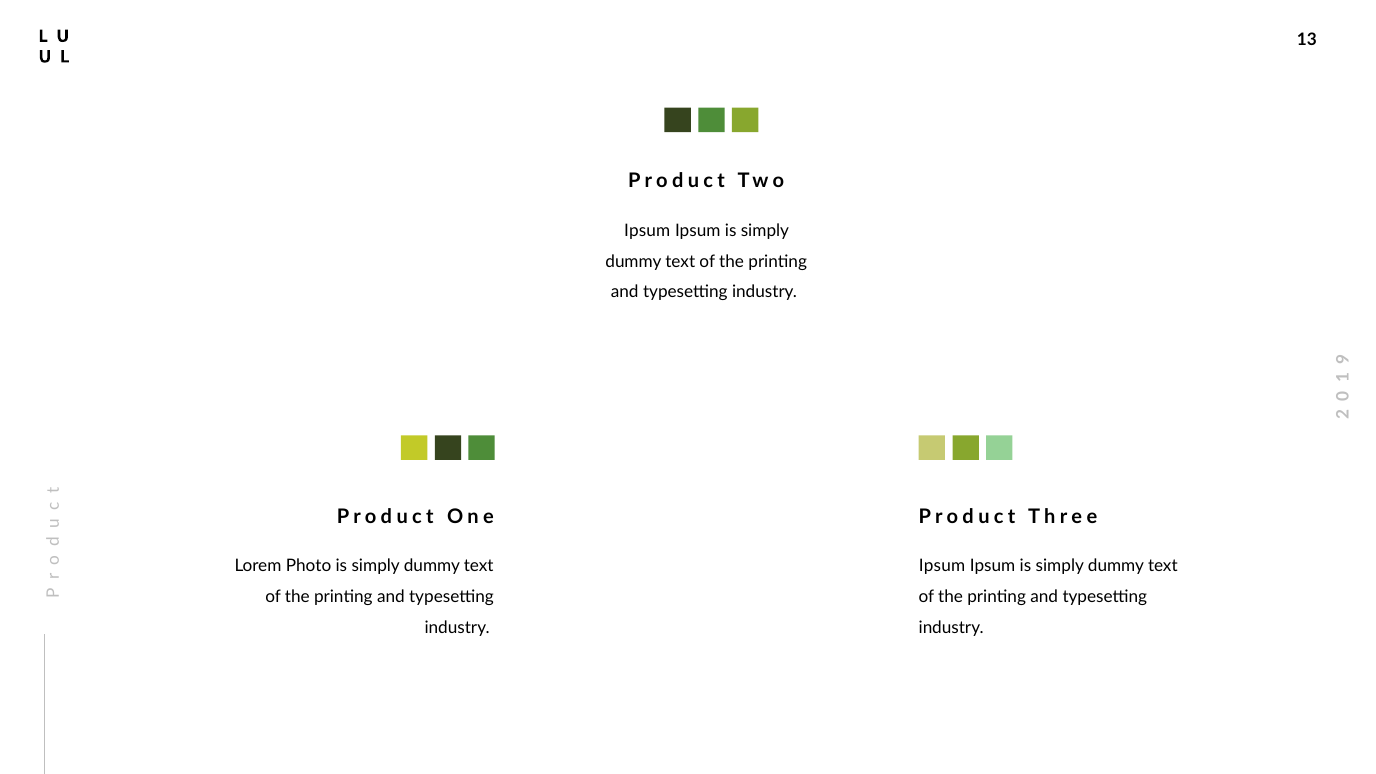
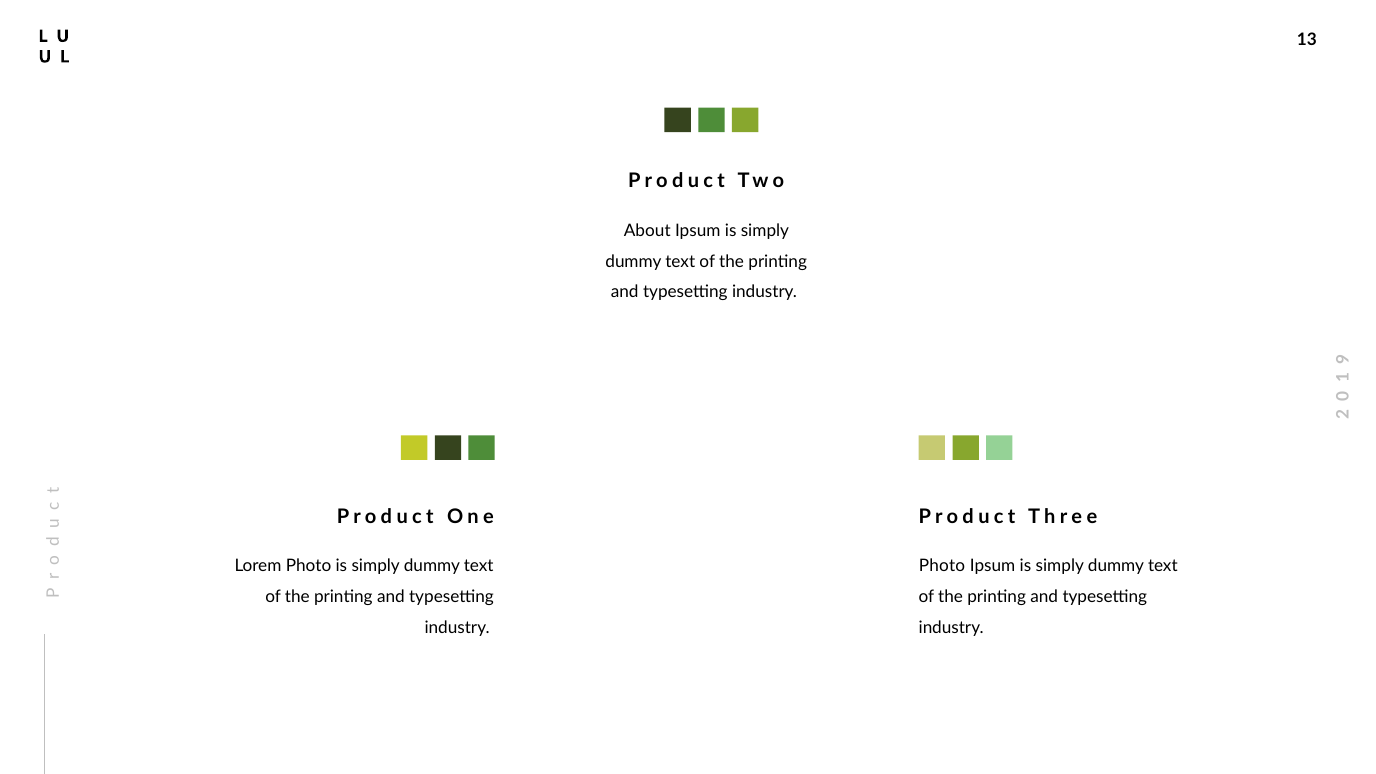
Ipsum at (647, 230): Ipsum -> About
Ipsum at (942, 566): Ipsum -> Photo
